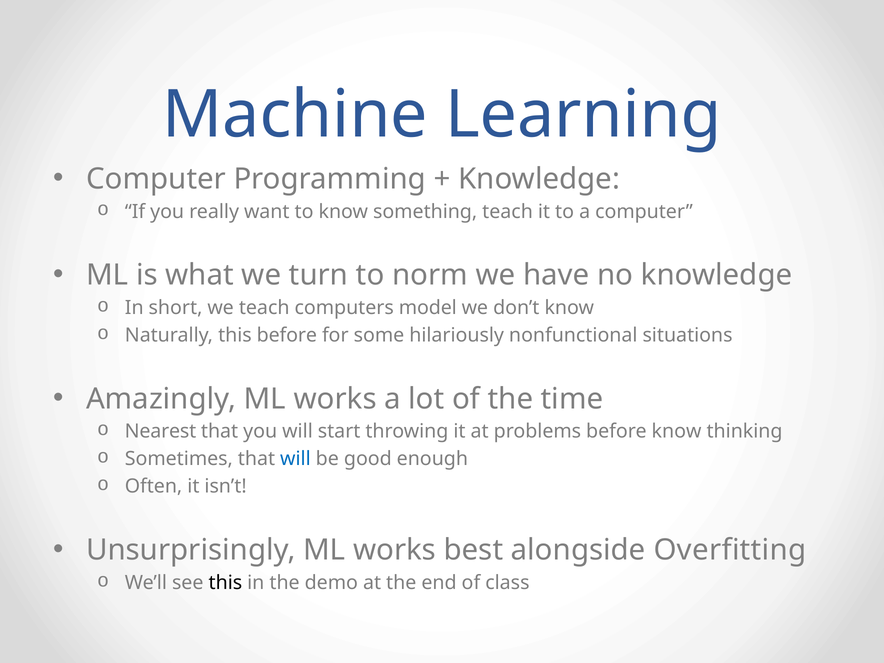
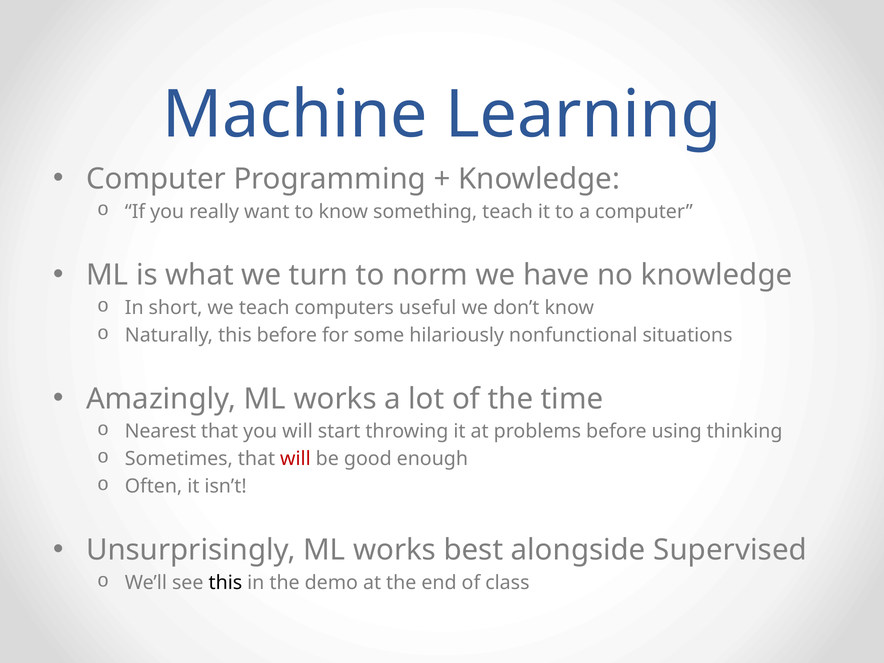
model: model -> useful
before know: know -> using
will at (295, 459) colour: blue -> red
Overfitting: Overfitting -> Supervised
